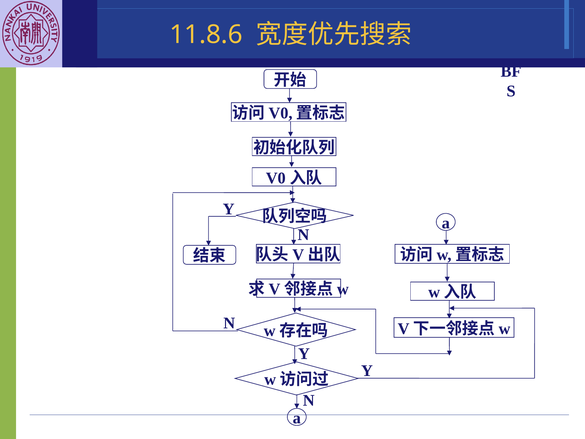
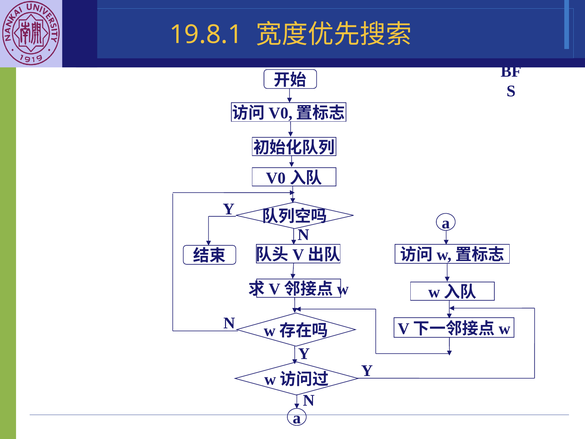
11.8.6: 11.8.6 -> 19.8.1
